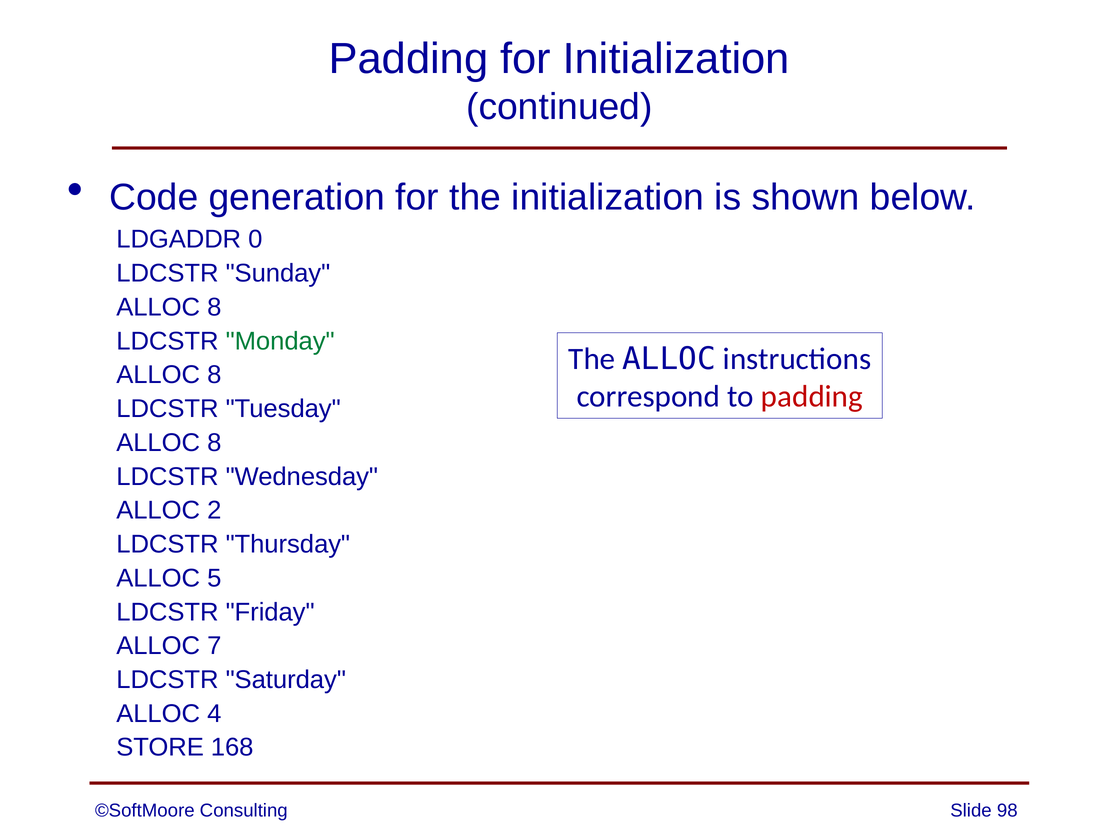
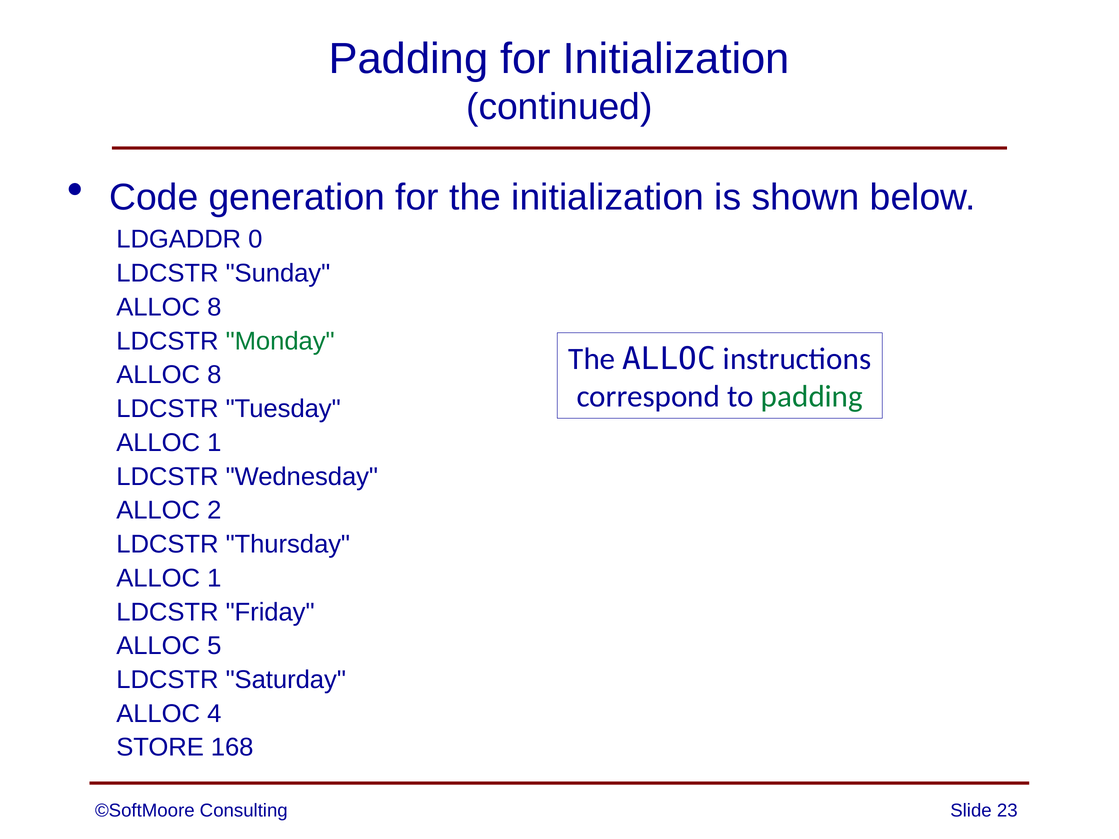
padding at (812, 397) colour: red -> green
8 at (214, 443): 8 -> 1
5 at (214, 578): 5 -> 1
7: 7 -> 5
98: 98 -> 23
